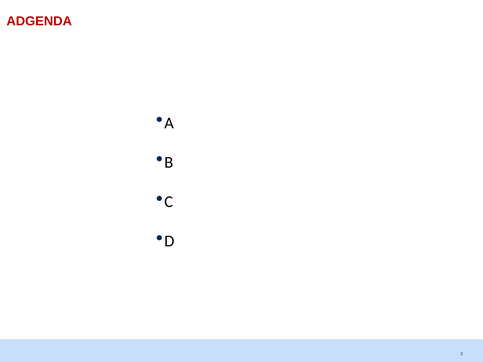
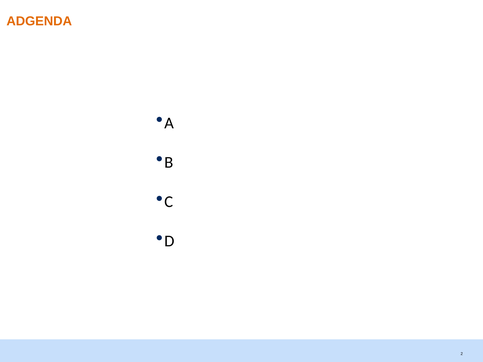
ADGENDA colour: red -> orange
